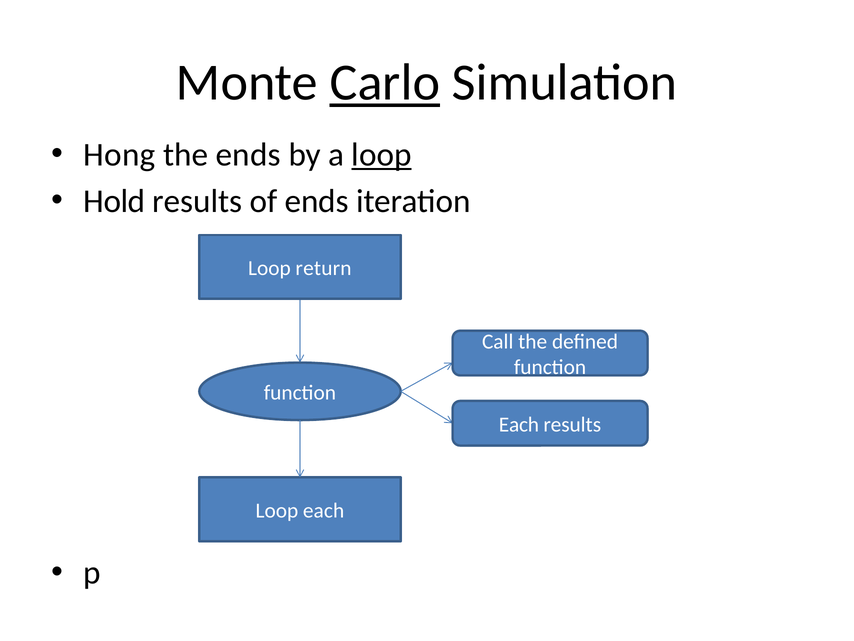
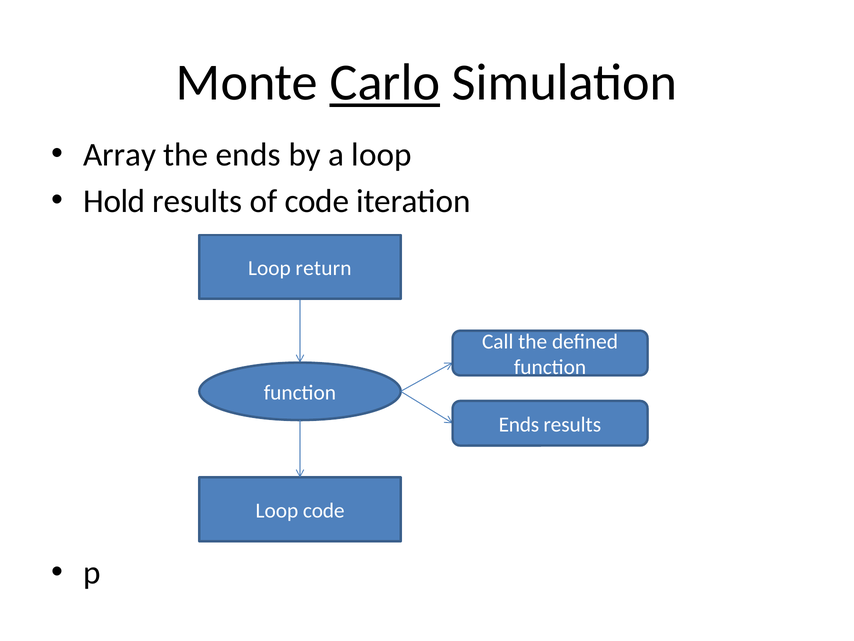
Hong: Hong -> Array
loop at (382, 155) underline: present -> none
of ends: ends -> code
Each at (519, 424): Each -> Ends
Loop each: each -> code
